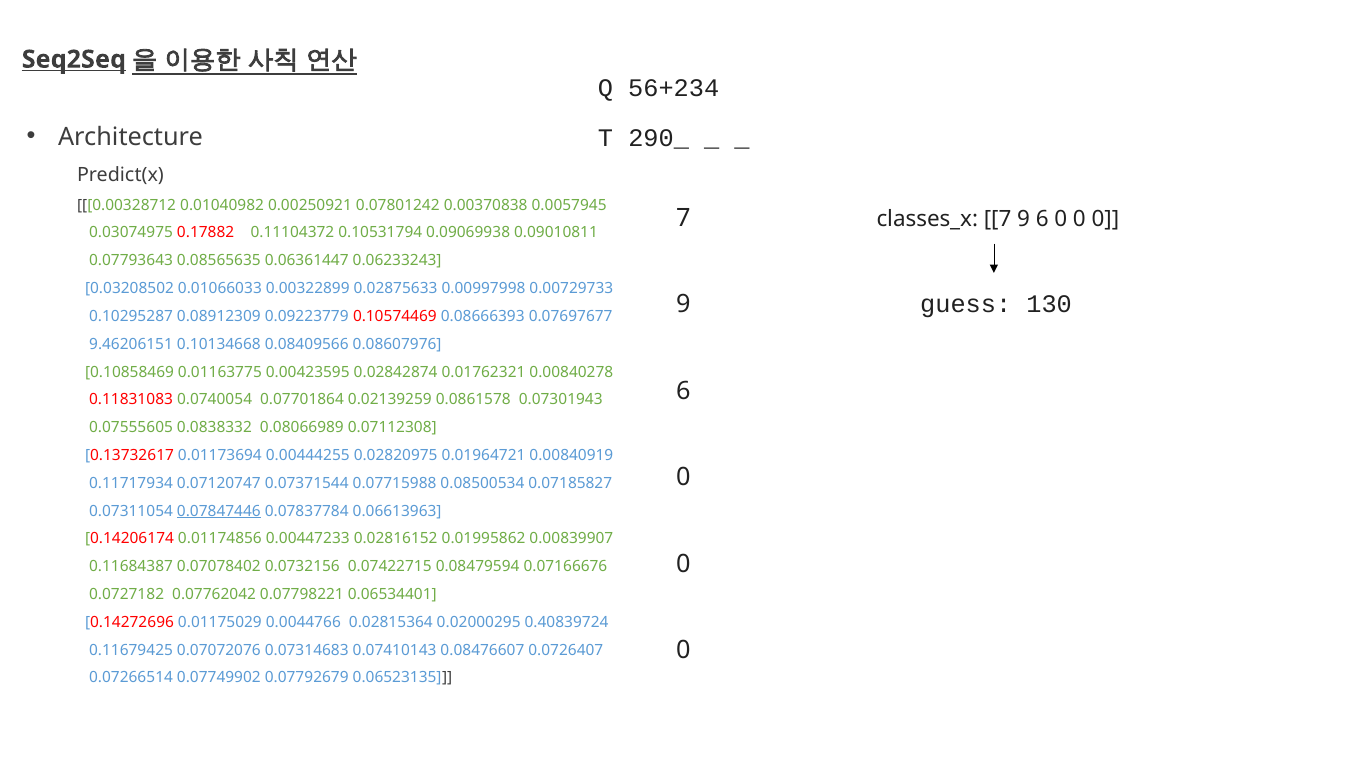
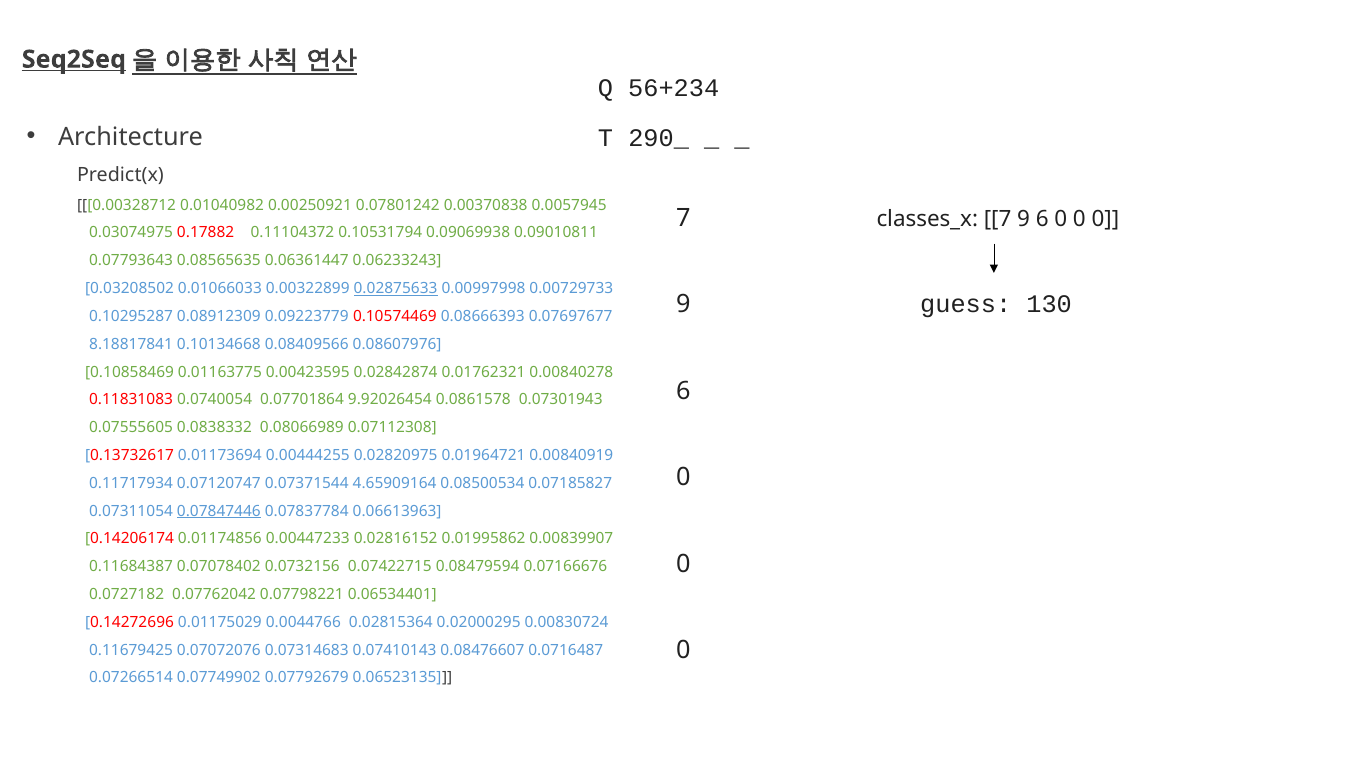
0.02875633 underline: none -> present
9.46206151: 9.46206151 -> 8.18817841
0.02139259: 0.02139259 -> 9.92026454
0.07715988: 0.07715988 -> 4.65909164
0.40839724: 0.40839724 -> 0.00830724
0.0726407: 0.0726407 -> 0.0716487
